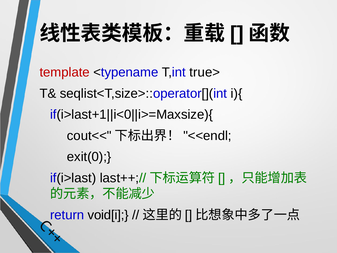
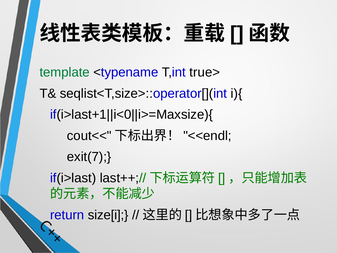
template colour: red -> green
exit(0: exit(0 -> exit(7
void[i: void[i -> size[i
